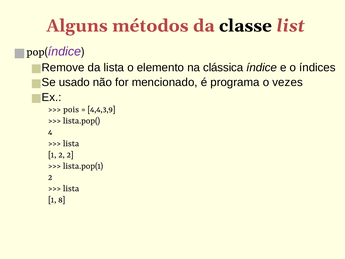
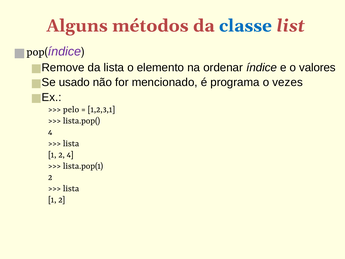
classe colour: black -> blue
clássica: clássica -> ordenar
índices: índices -> valores
pois: pois -> pelo
4,4,3,9: 4,4,3,9 -> 1,2,3,1
2 2: 2 -> 4
8 at (62, 199): 8 -> 2
